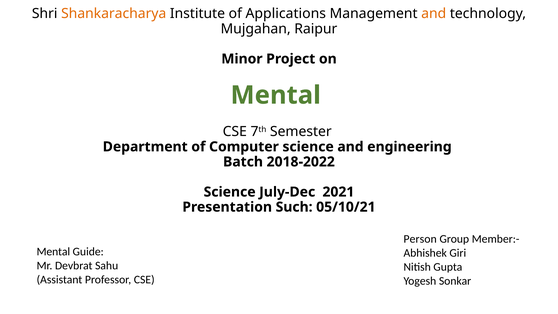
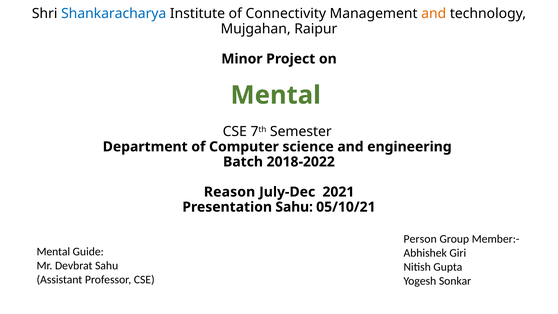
Shankaracharya colour: orange -> blue
Applications: Applications -> Connectivity
Science at (230, 192): Science -> Reason
Presentation Such: Such -> Sahu
